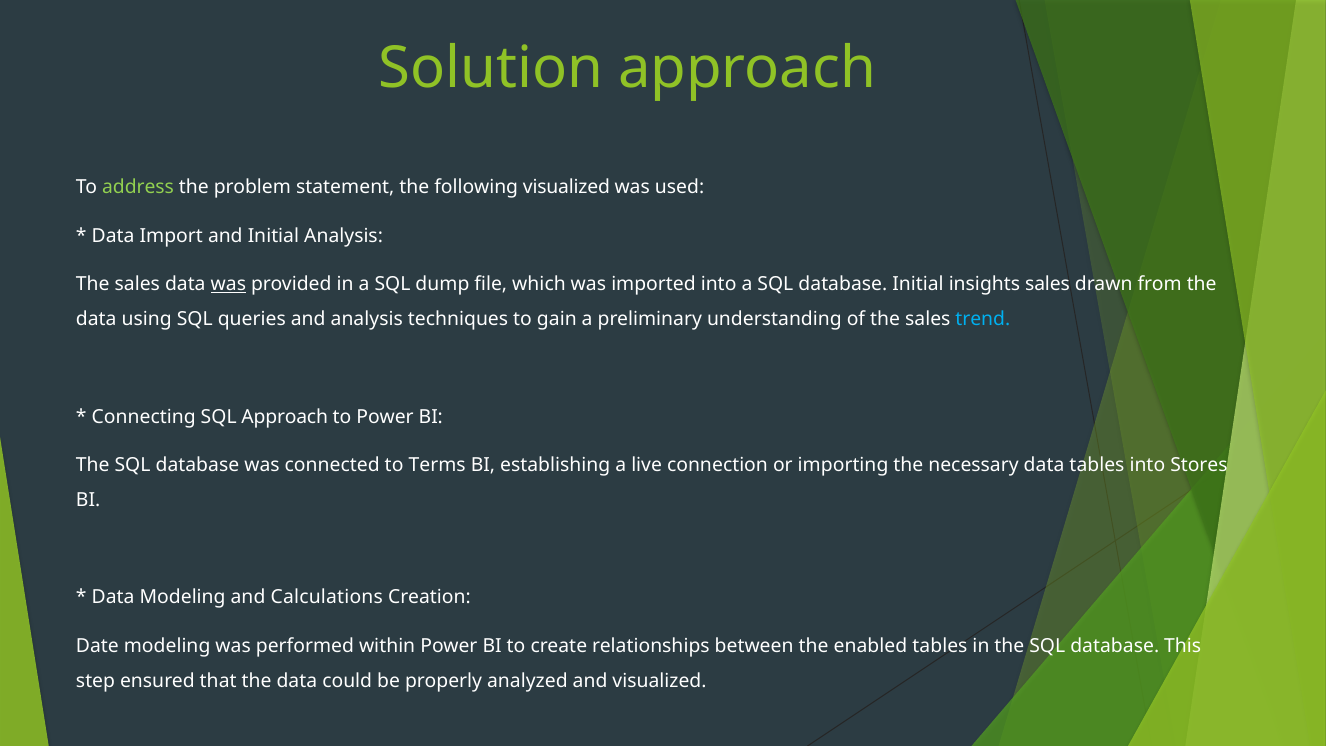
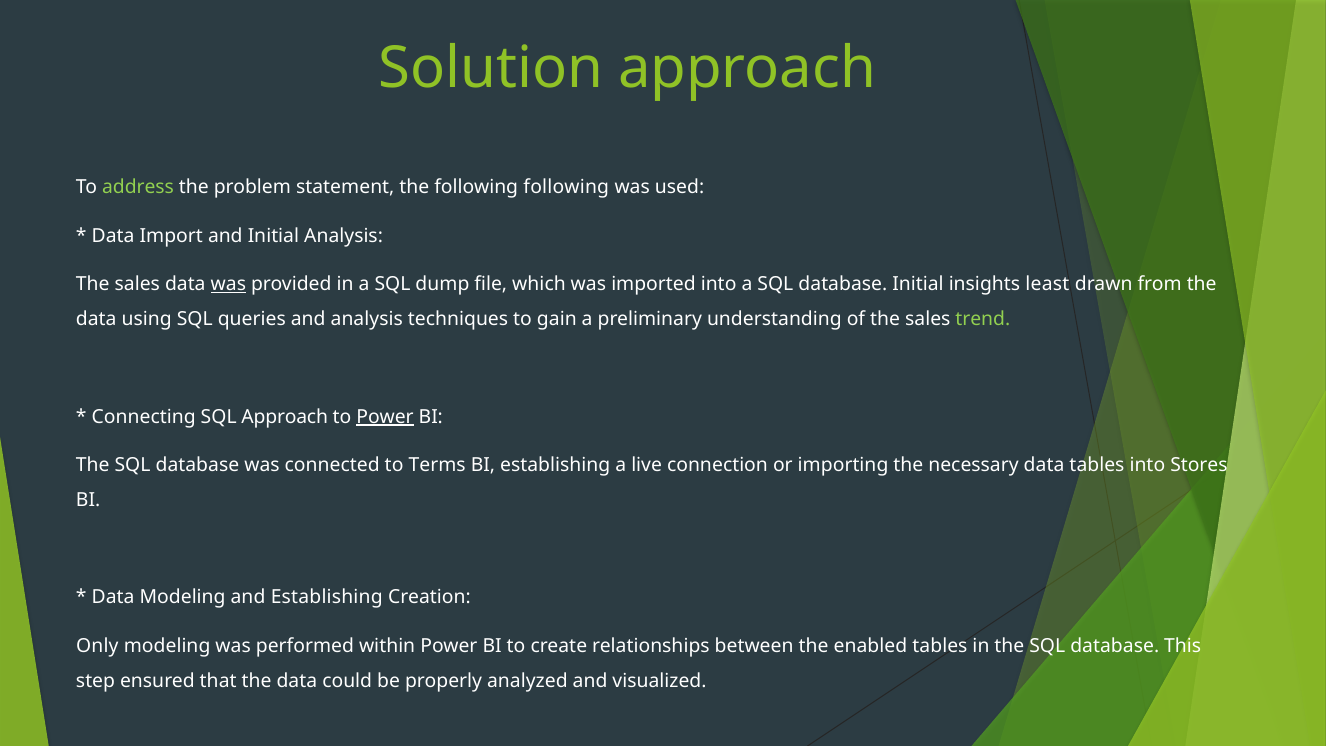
following visualized: visualized -> following
insights sales: sales -> least
trend colour: light blue -> light green
Power at (385, 417) underline: none -> present
and Calculations: Calculations -> Establishing
Date: Date -> Only
